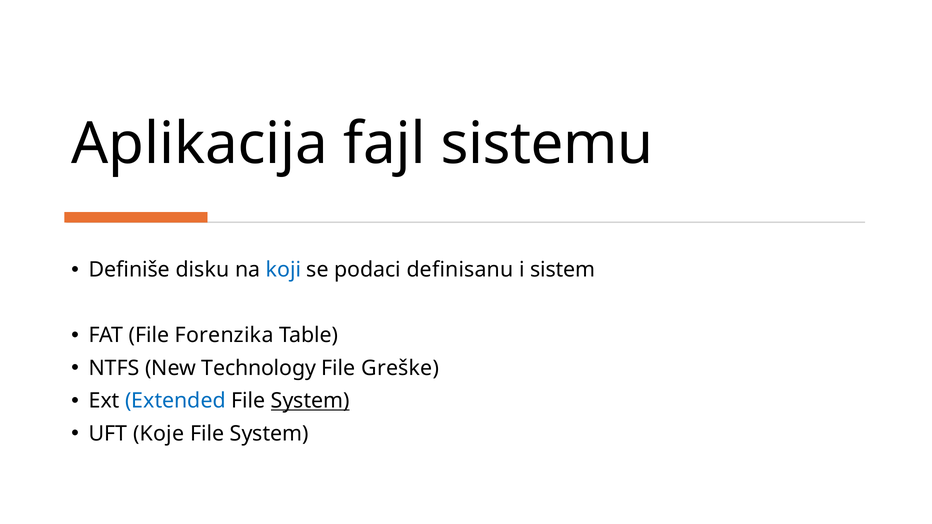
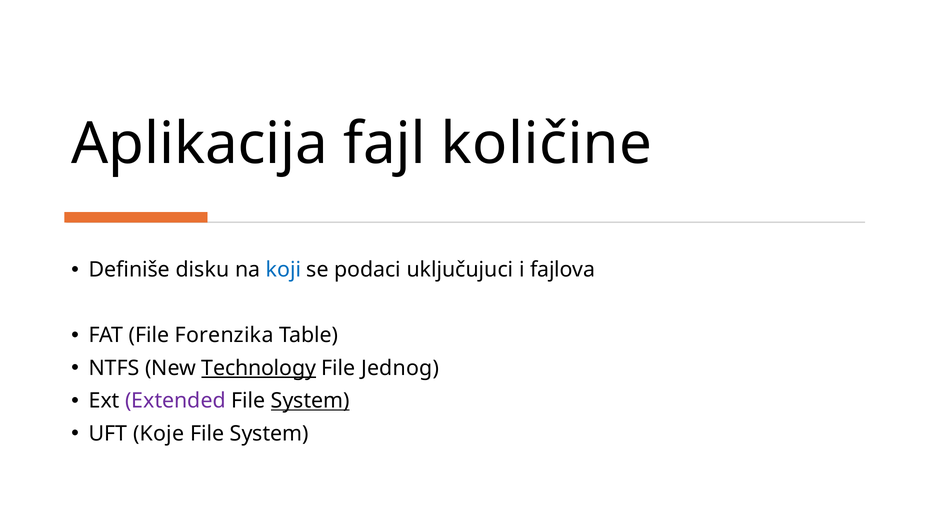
sistemu: sistemu -> količine
definisanu: definisanu -> uključujuci
sistem: sistem -> fajlova
Technology underline: none -> present
Greške: Greške -> Jednog
Extended colour: blue -> purple
